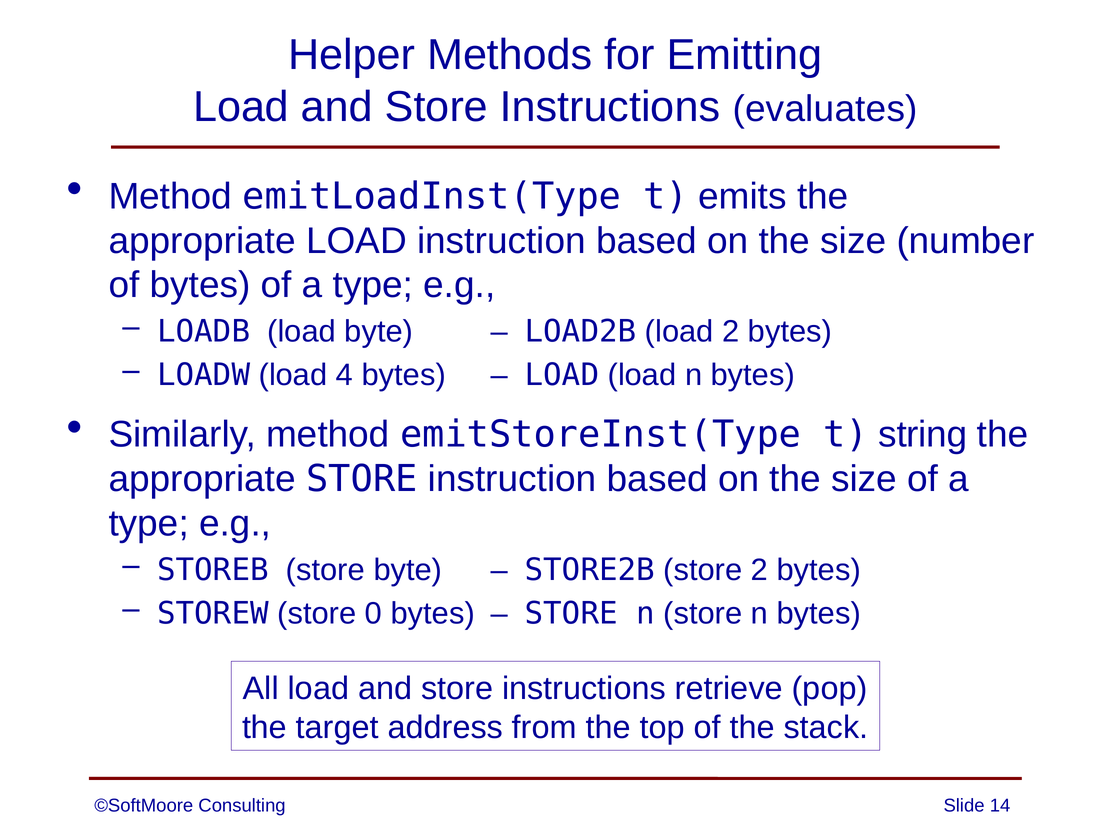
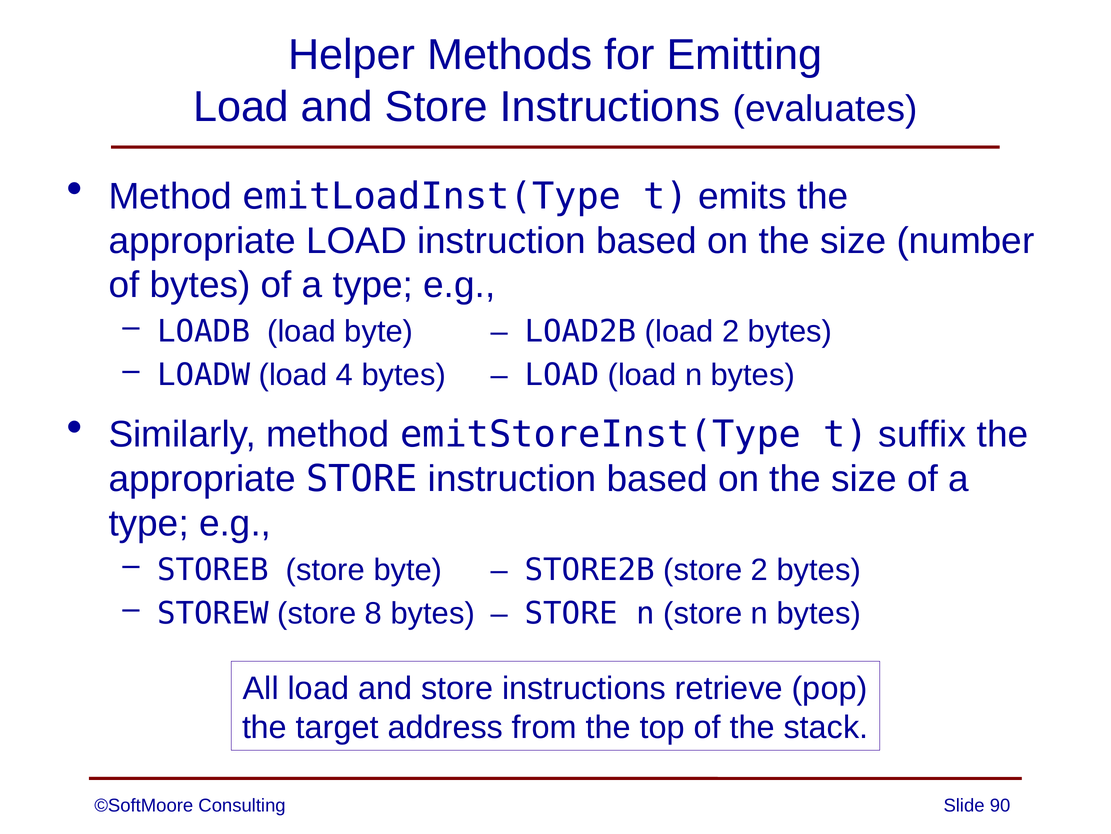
string: string -> suffix
0: 0 -> 8
14: 14 -> 90
